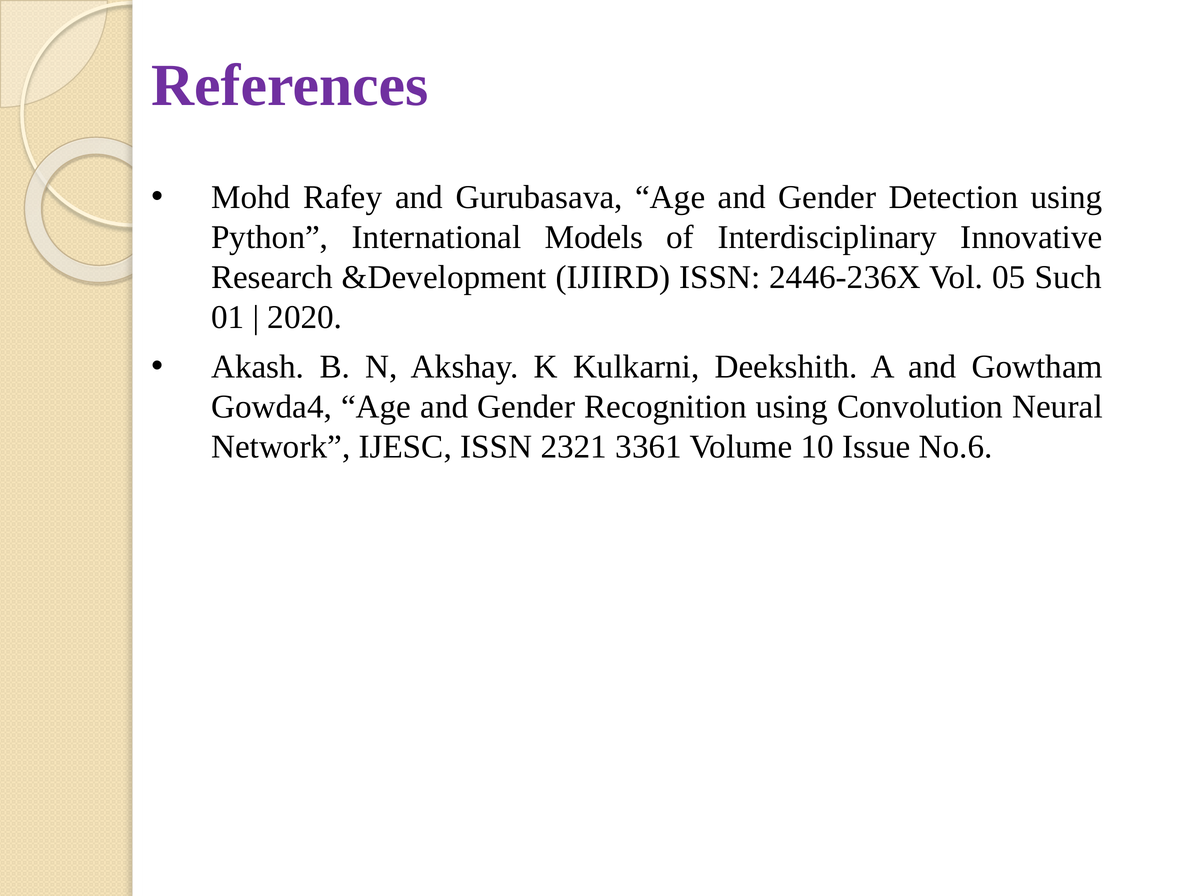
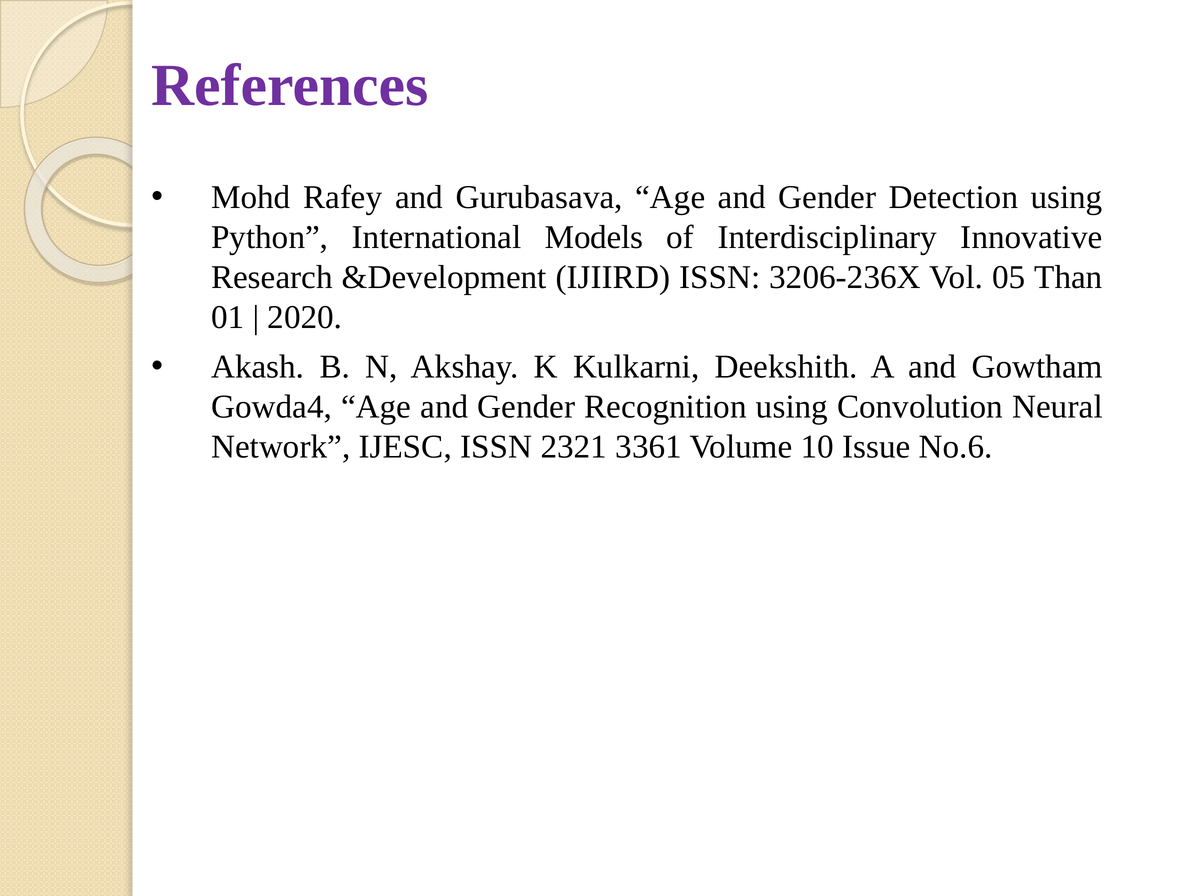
2446-236X: 2446-236X -> 3206-236X
Such: Such -> Than
